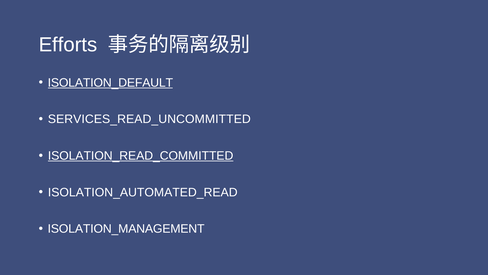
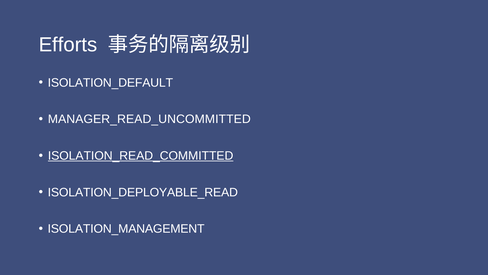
ISOLATION_DEFAULT underline: present -> none
SERVICES_READ_UNCOMMITTED: SERVICES_READ_UNCOMMITTED -> MANAGER_READ_UNCOMMITTED
ISOLATION_AUTOMATED_READ: ISOLATION_AUTOMATED_READ -> ISOLATION_DEPLOYABLE_READ
